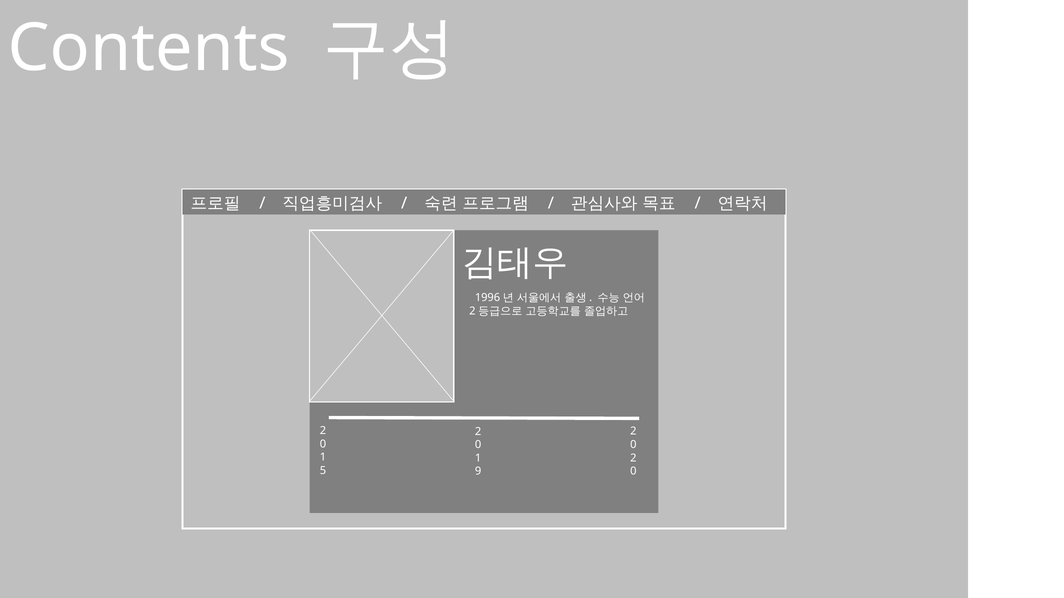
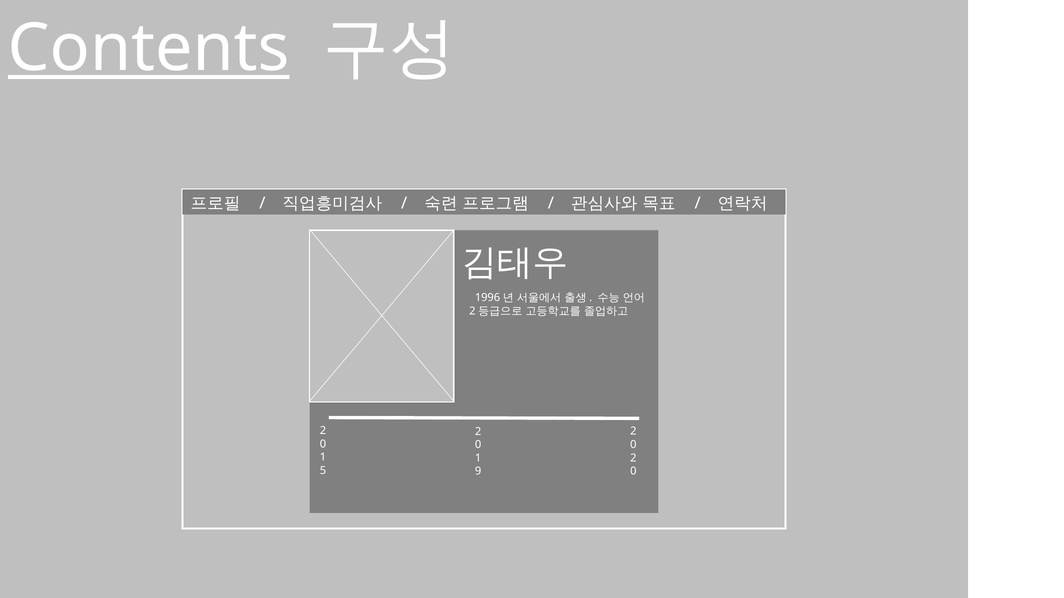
Contents underline: none -> present
